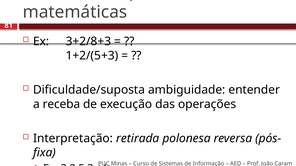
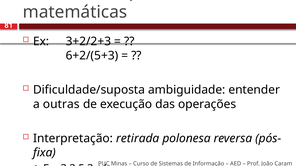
3+2/8+3: 3+2/8+3 -> 3+2/2+3
1+2/(5+3: 1+2/(5+3 -> 6+2/(5+3
receba: receba -> outras
